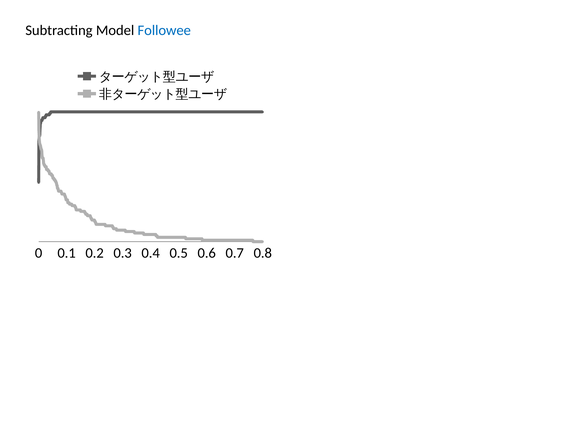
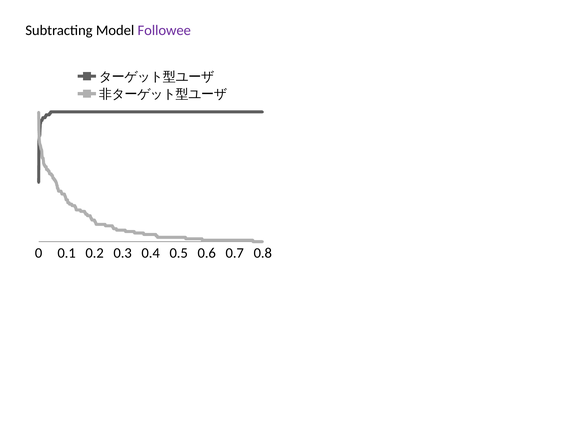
Followee colour: blue -> purple
